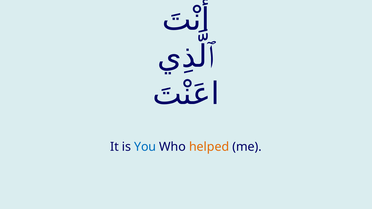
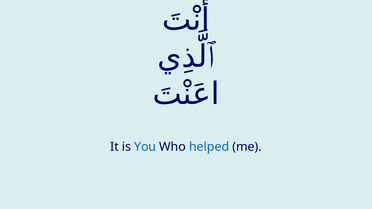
helped colour: orange -> blue
